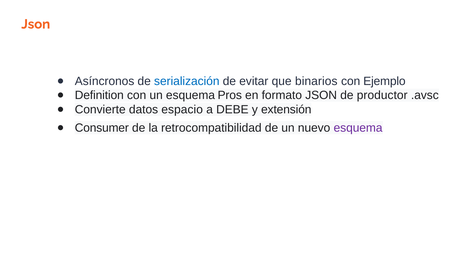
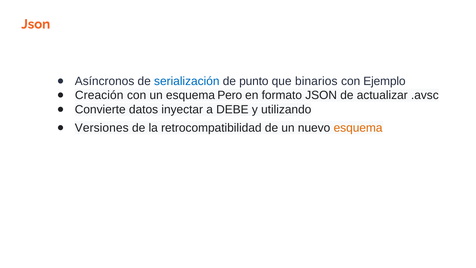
evitar: evitar -> punto
Definition: Definition -> Creación
Pros: Pros -> Pero
productor: productor -> actualizar
espacio: espacio -> inyectar
extensión: extensión -> utilizando
Consumer: Consumer -> Versiones
esquema at (358, 128) colour: purple -> orange
